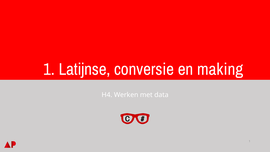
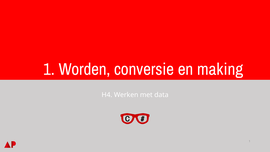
Latijnse: Latijnse -> Worden
